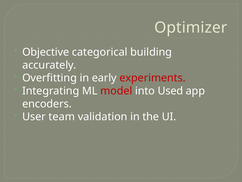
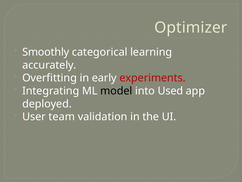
Objective: Objective -> Smoothly
building: building -> learning
model colour: red -> black
encoders: encoders -> deployed
